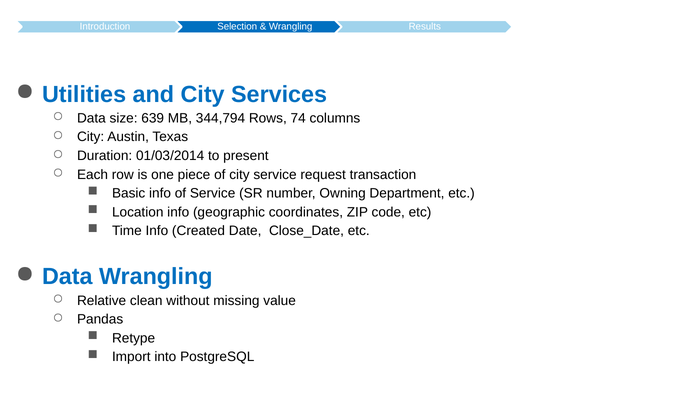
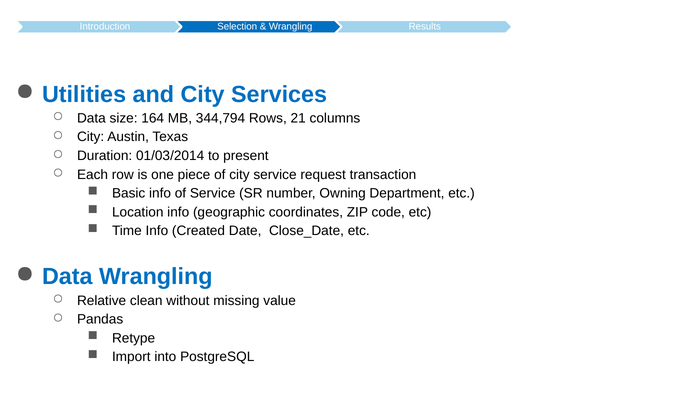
639: 639 -> 164
74: 74 -> 21
